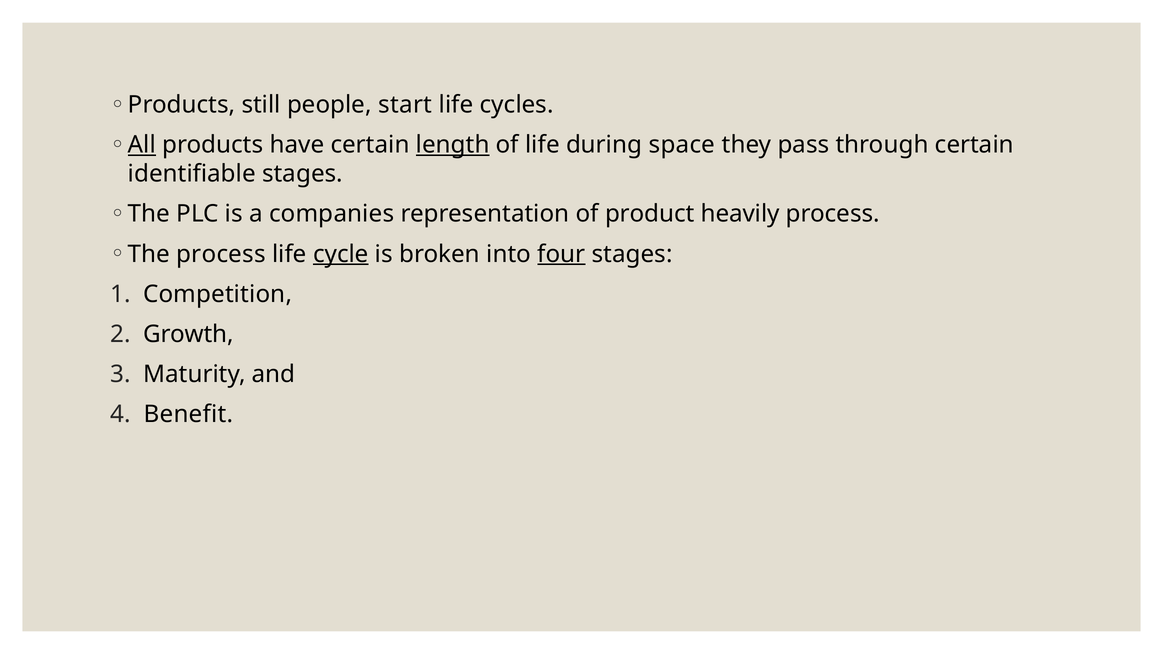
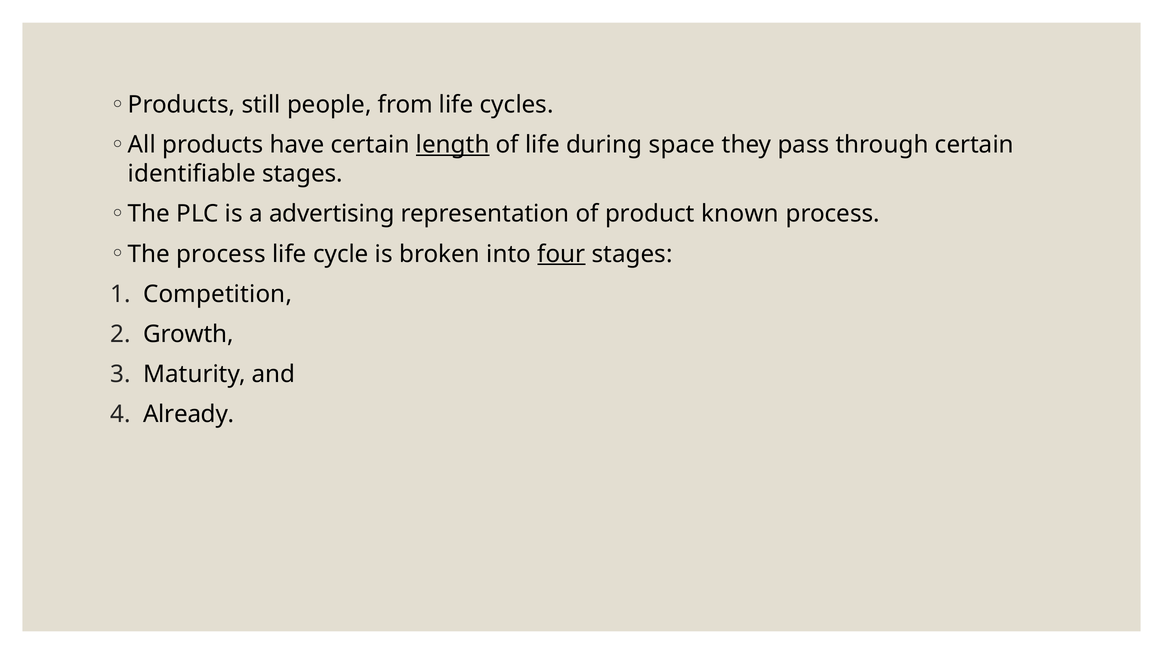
start: start -> from
All underline: present -> none
companies: companies -> advertising
heavily: heavily -> known
cycle underline: present -> none
Benefit: Benefit -> Already
